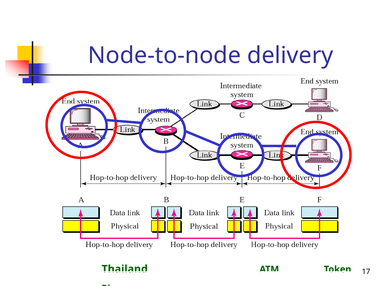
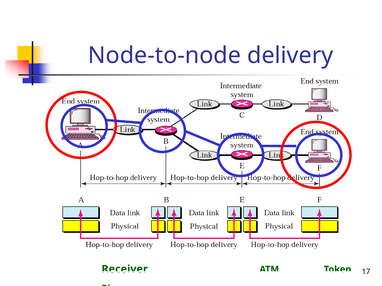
Thailand: Thailand -> Receiver
